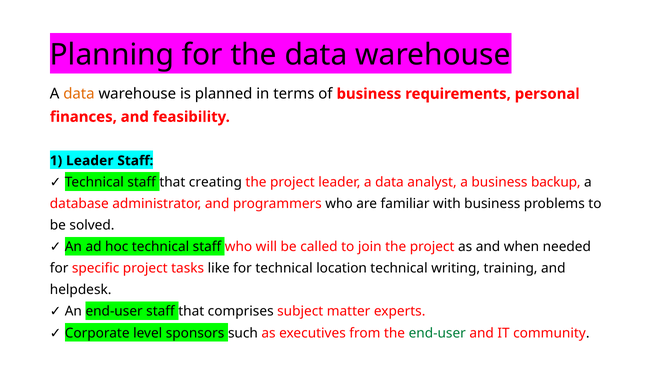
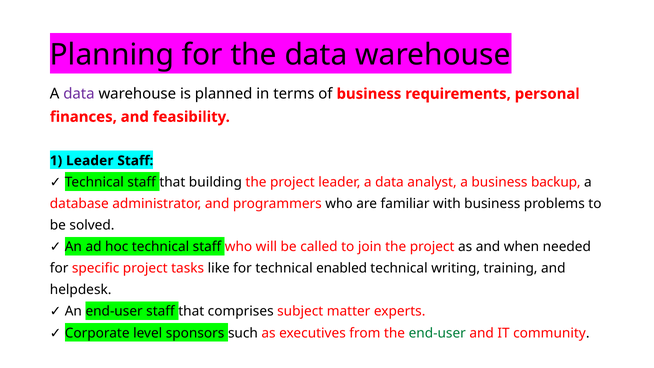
data at (79, 94) colour: orange -> purple
creating: creating -> building
location: location -> enabled
